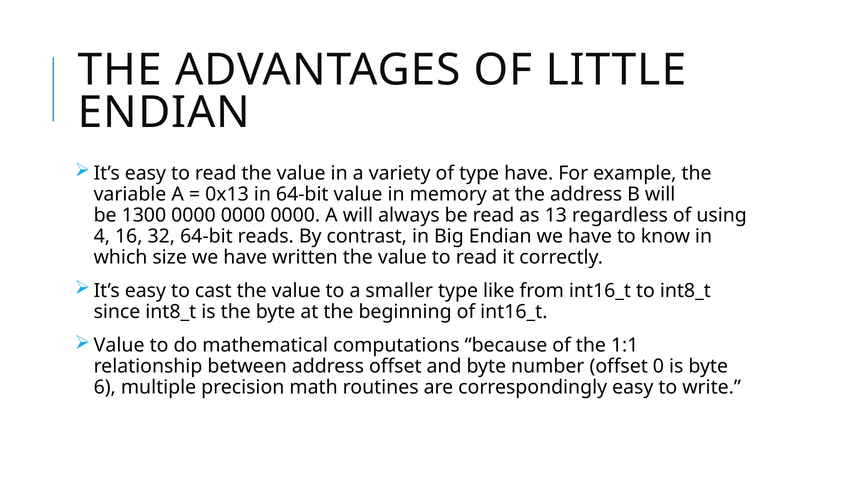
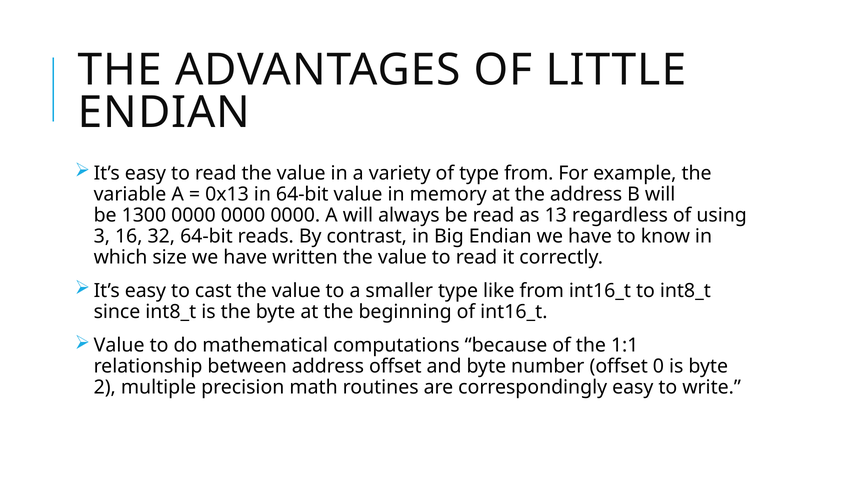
type have: have -> from
4: 4 -> 3
6: 6 -> 2
